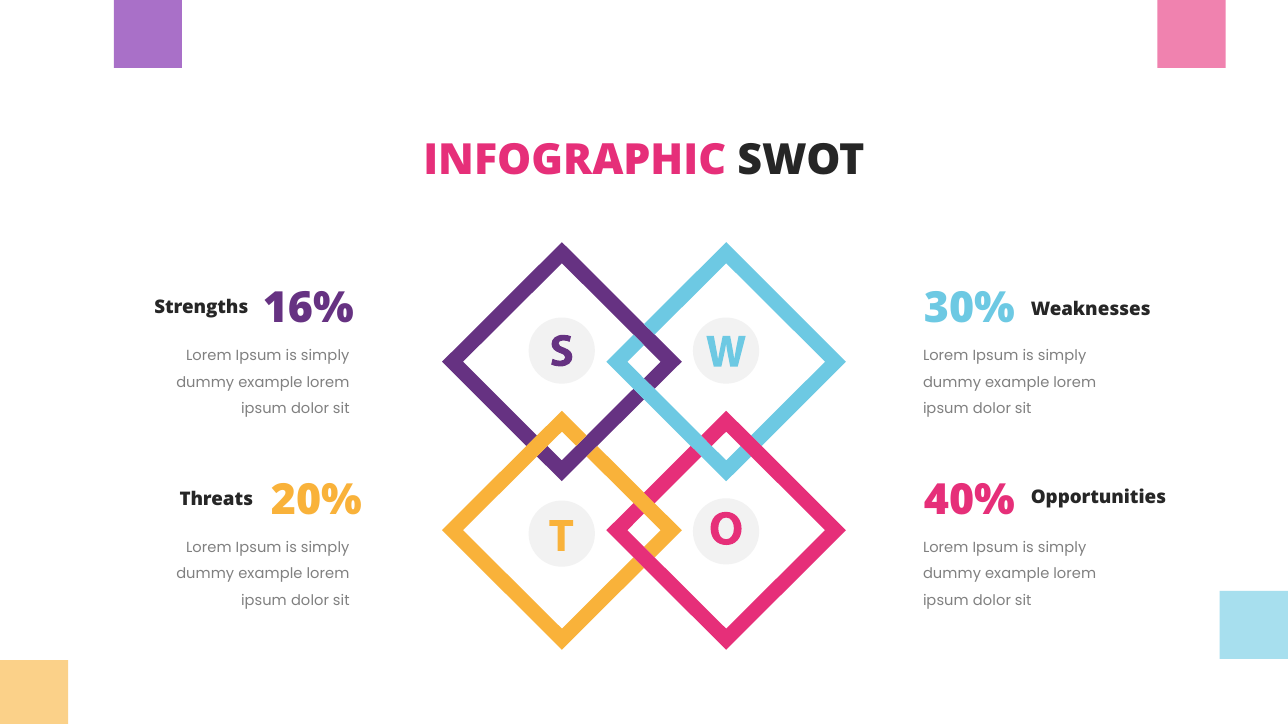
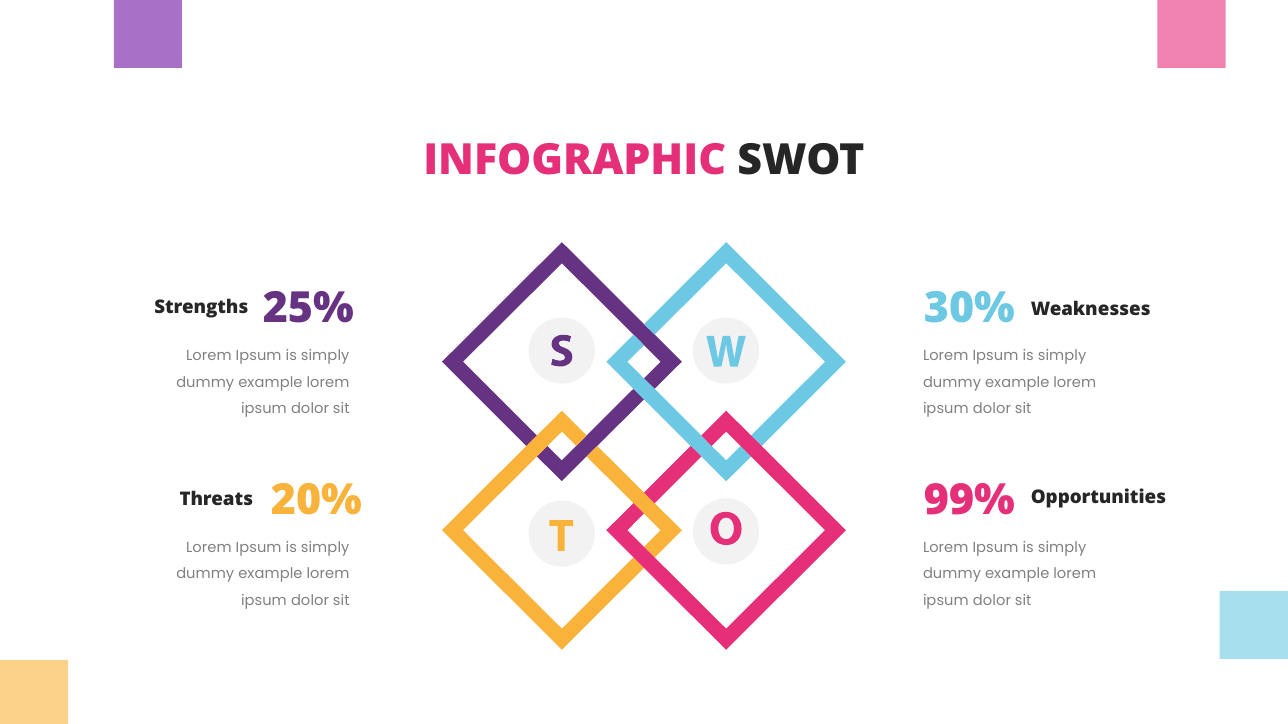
16%: 16% -> 25%
40%: 40% -> 99%
